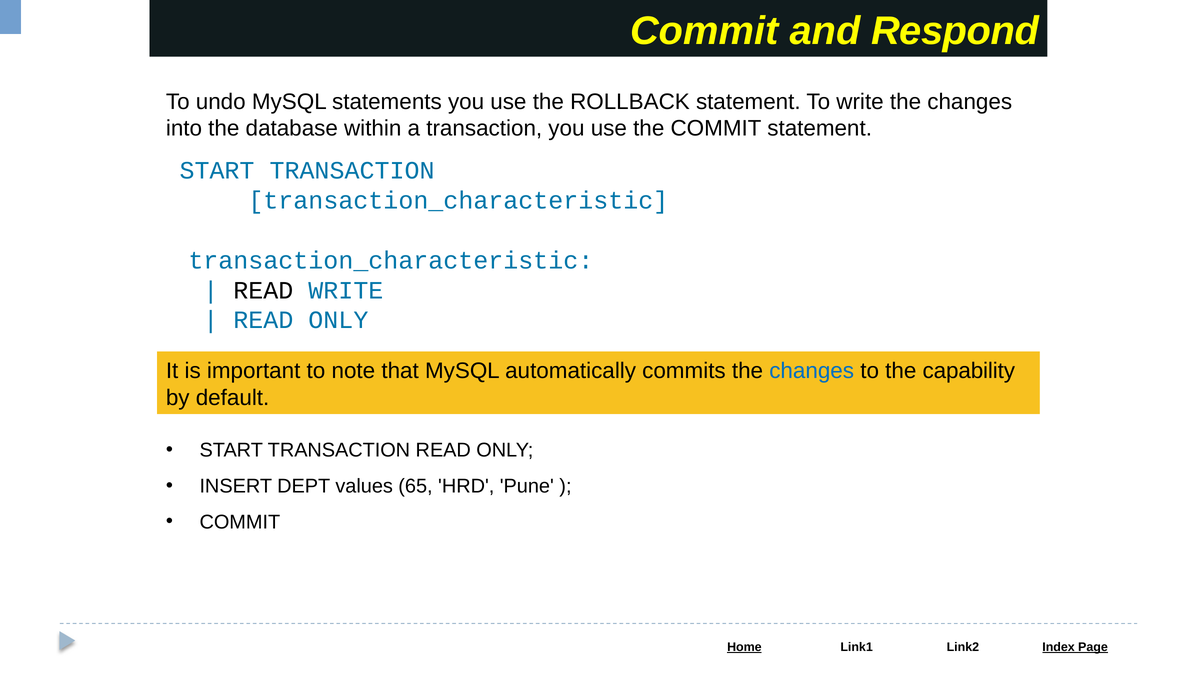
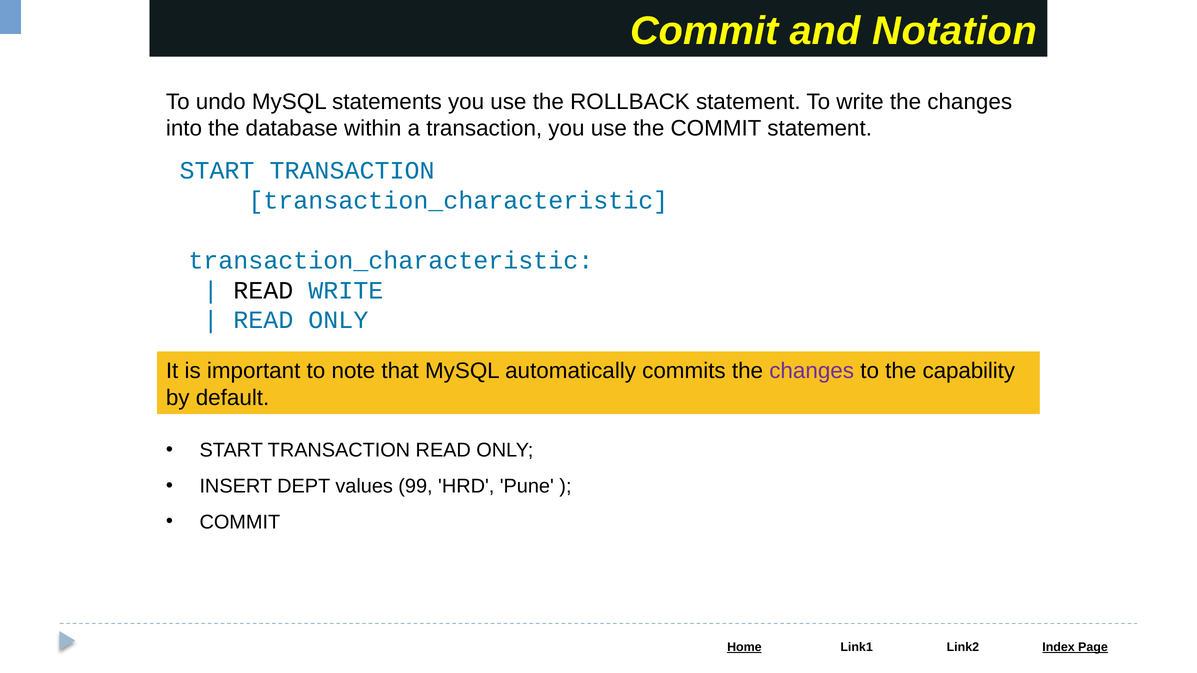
Respond: Respond -> Notation
changes at (812, 371) colour: blue -> purple
65: 65 -> 99
